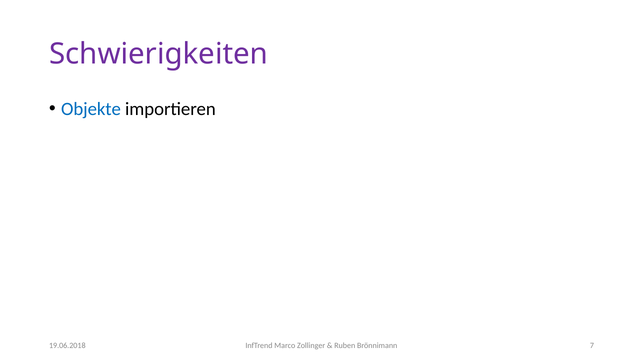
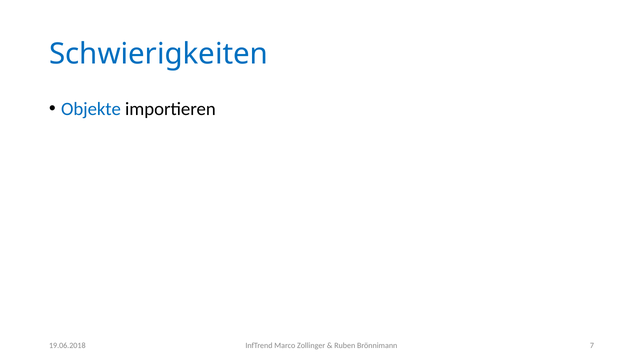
Schwierigkeiten colour: purple -> blue
